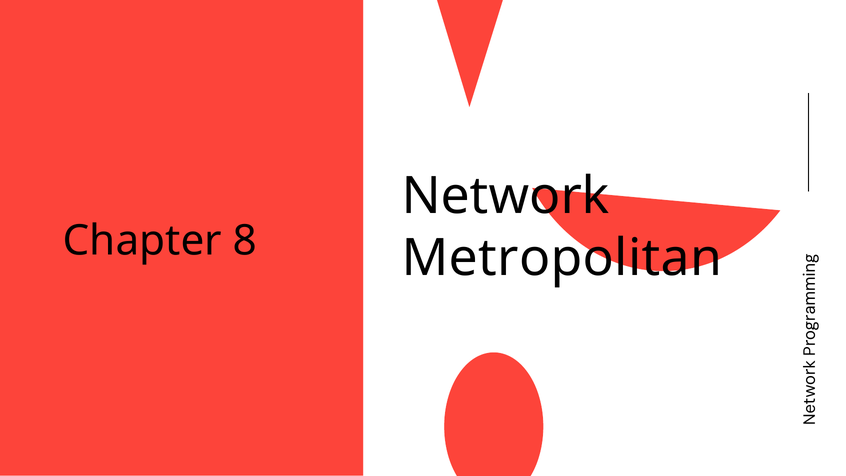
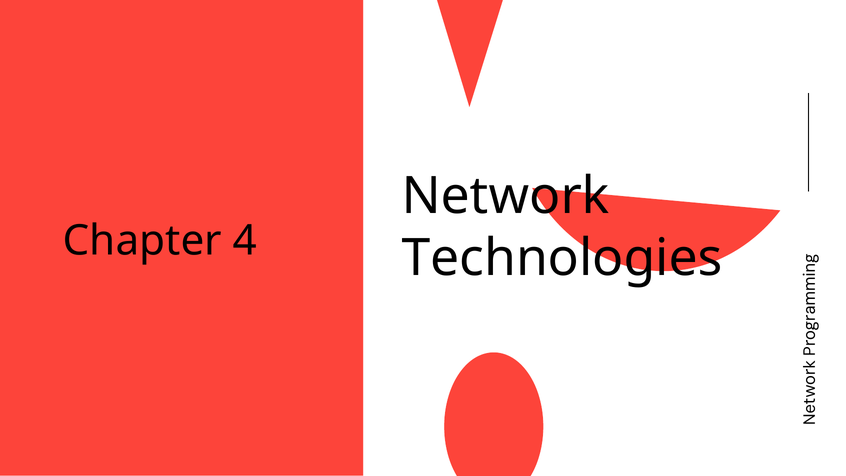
8: 8 -> 4
Metropolitan: Metropolitan -> Technologies
